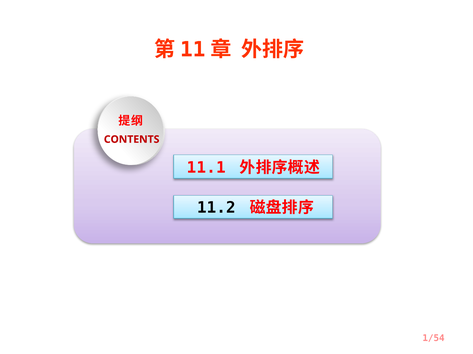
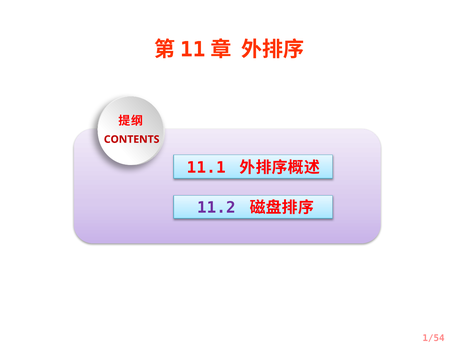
11.2 colour: black -> purple
